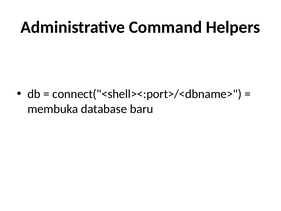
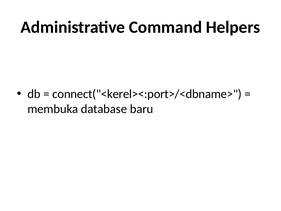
connect("<shell><:port>/<dbname>: connect("<shell><:port>/<dbname> -> connect("<kerel><:port>/<dbname>
